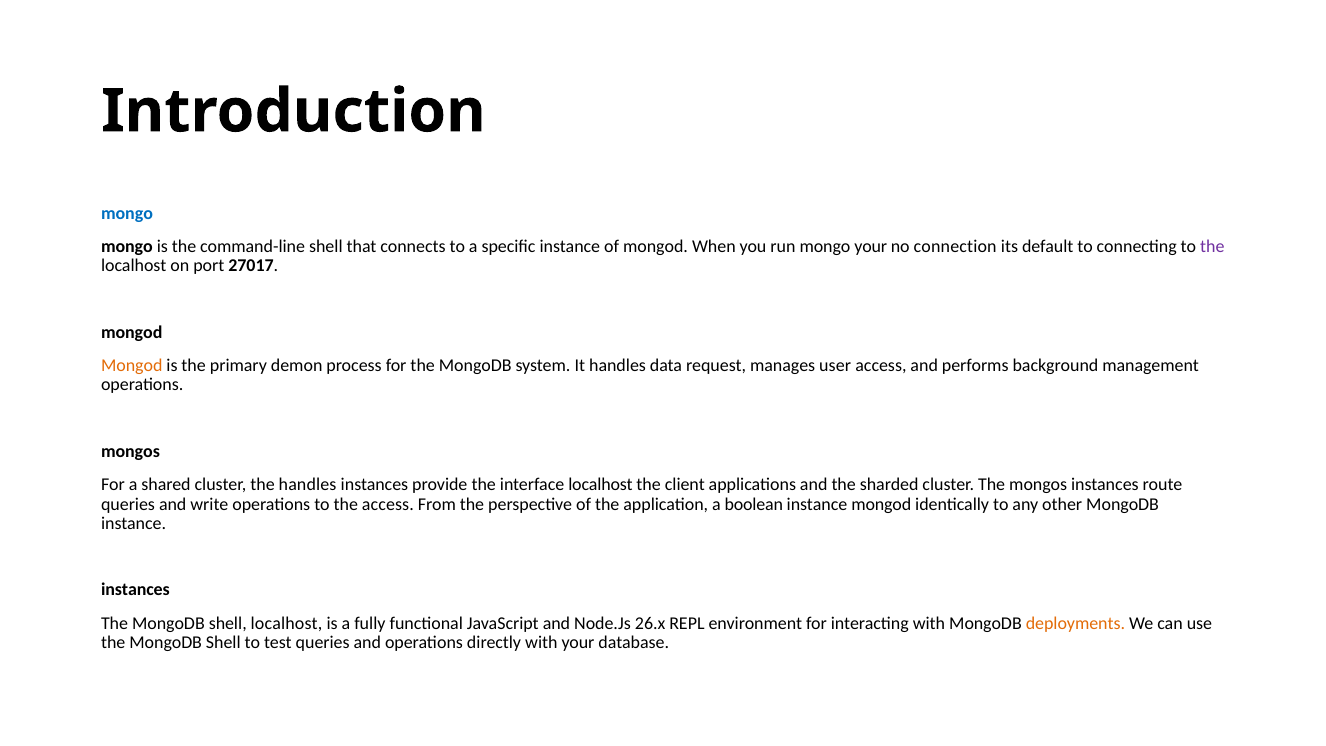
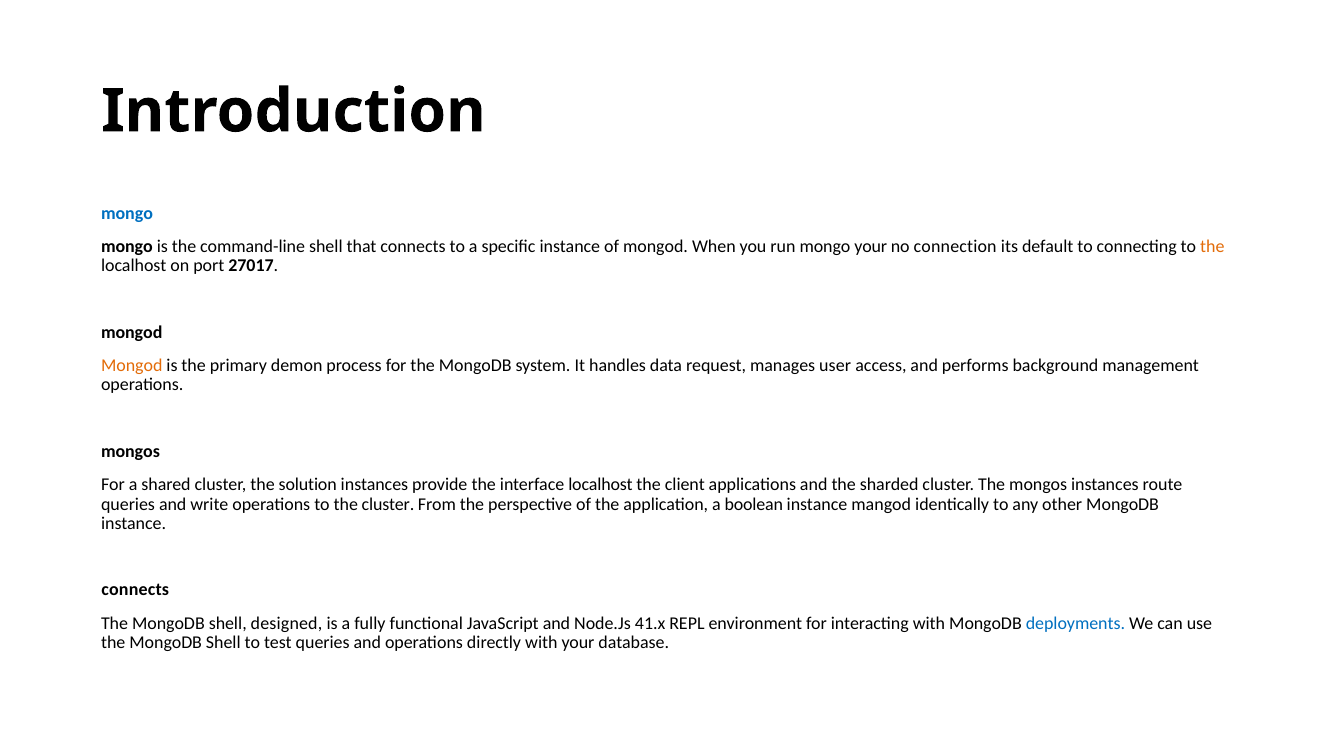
the at (1212, 246) colour: purple -> orange
the handles: handles -> solution
the access: access -> cluster
instance mongod: mongod -> mangod
instances at (135, 590): instances -> connects
shell localhost: localhost -> designed
26.x: 26.x -> 41.x
deployments colour: orange -> blue
